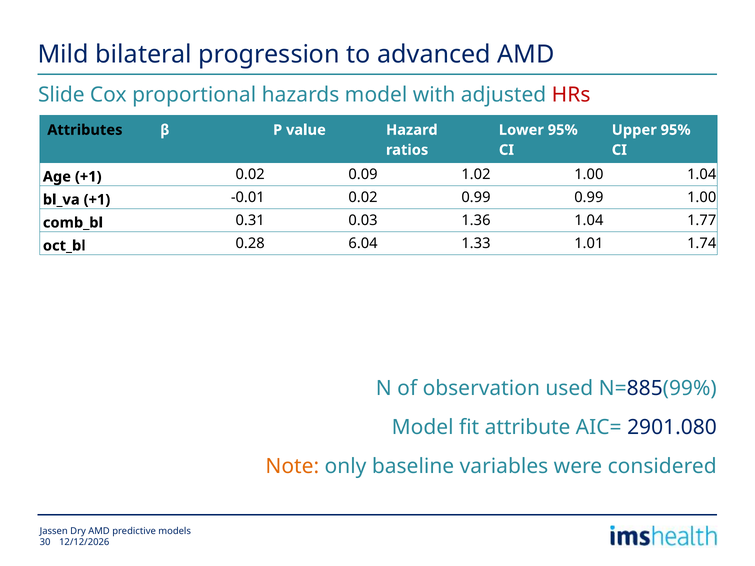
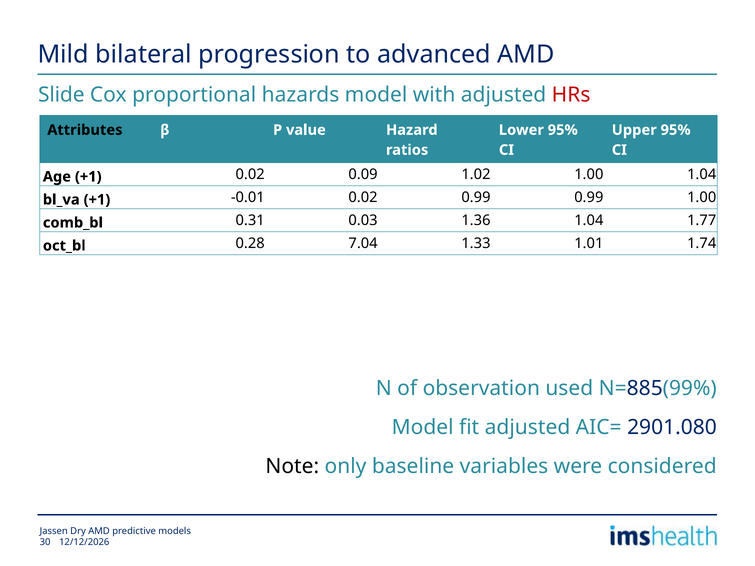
6.04: 6.04 -> 7.04
fit attribute: attribute -> adjusted
Note colour: orange -> black
